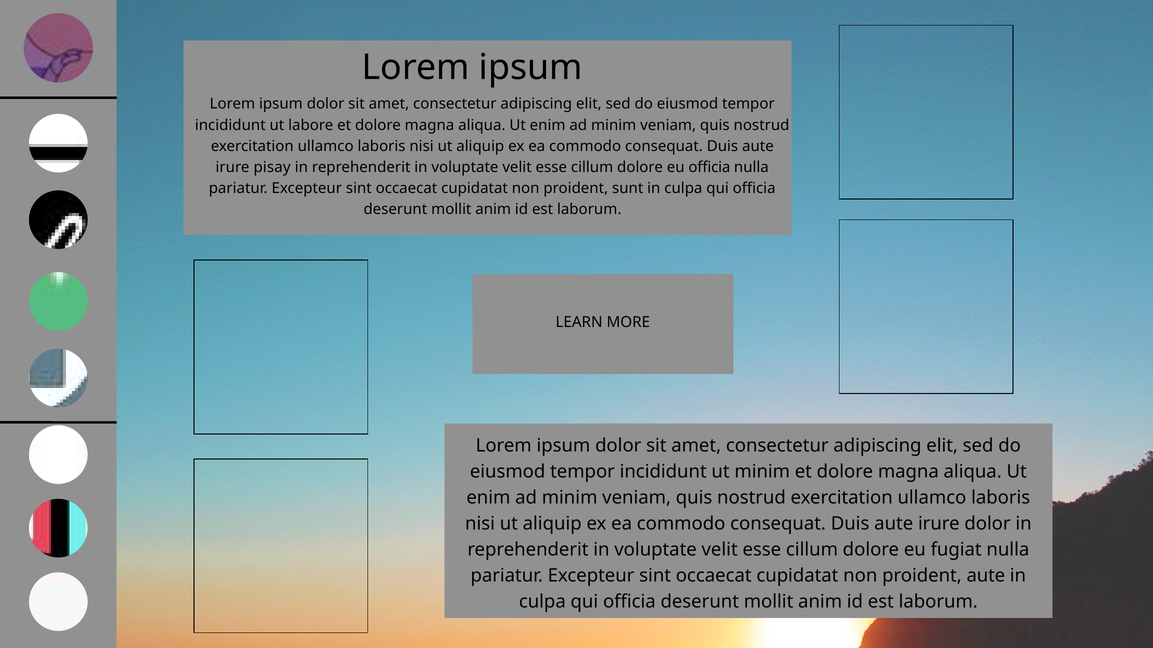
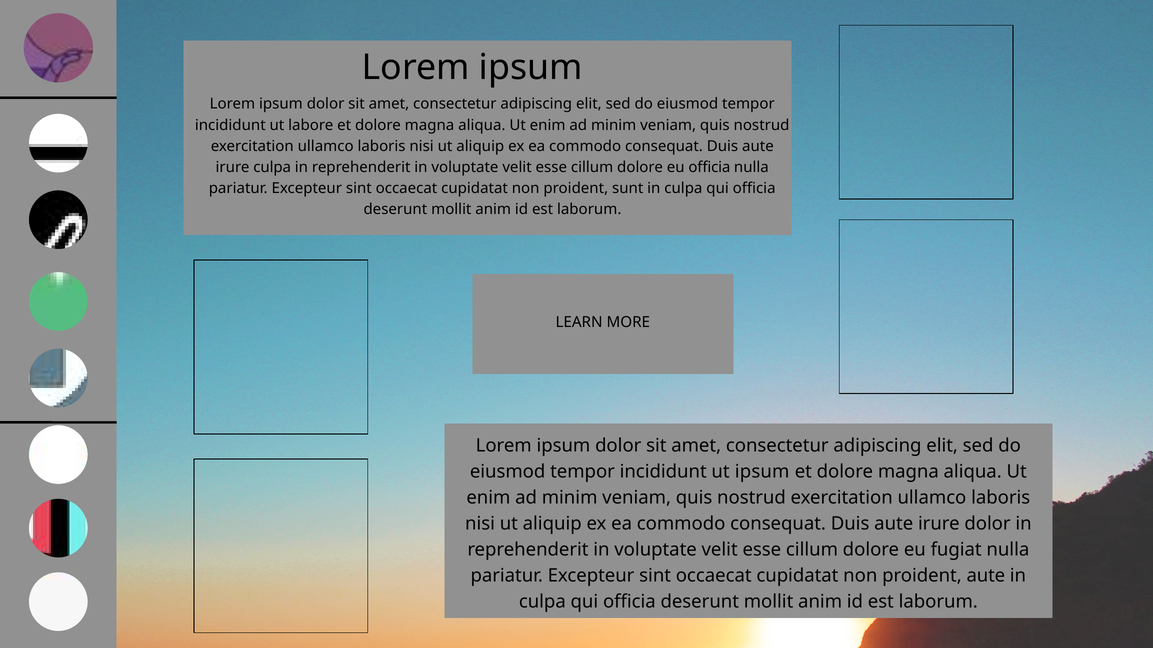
irure pisay: pisay -> culpa
ut minim: minim -> ipsum
